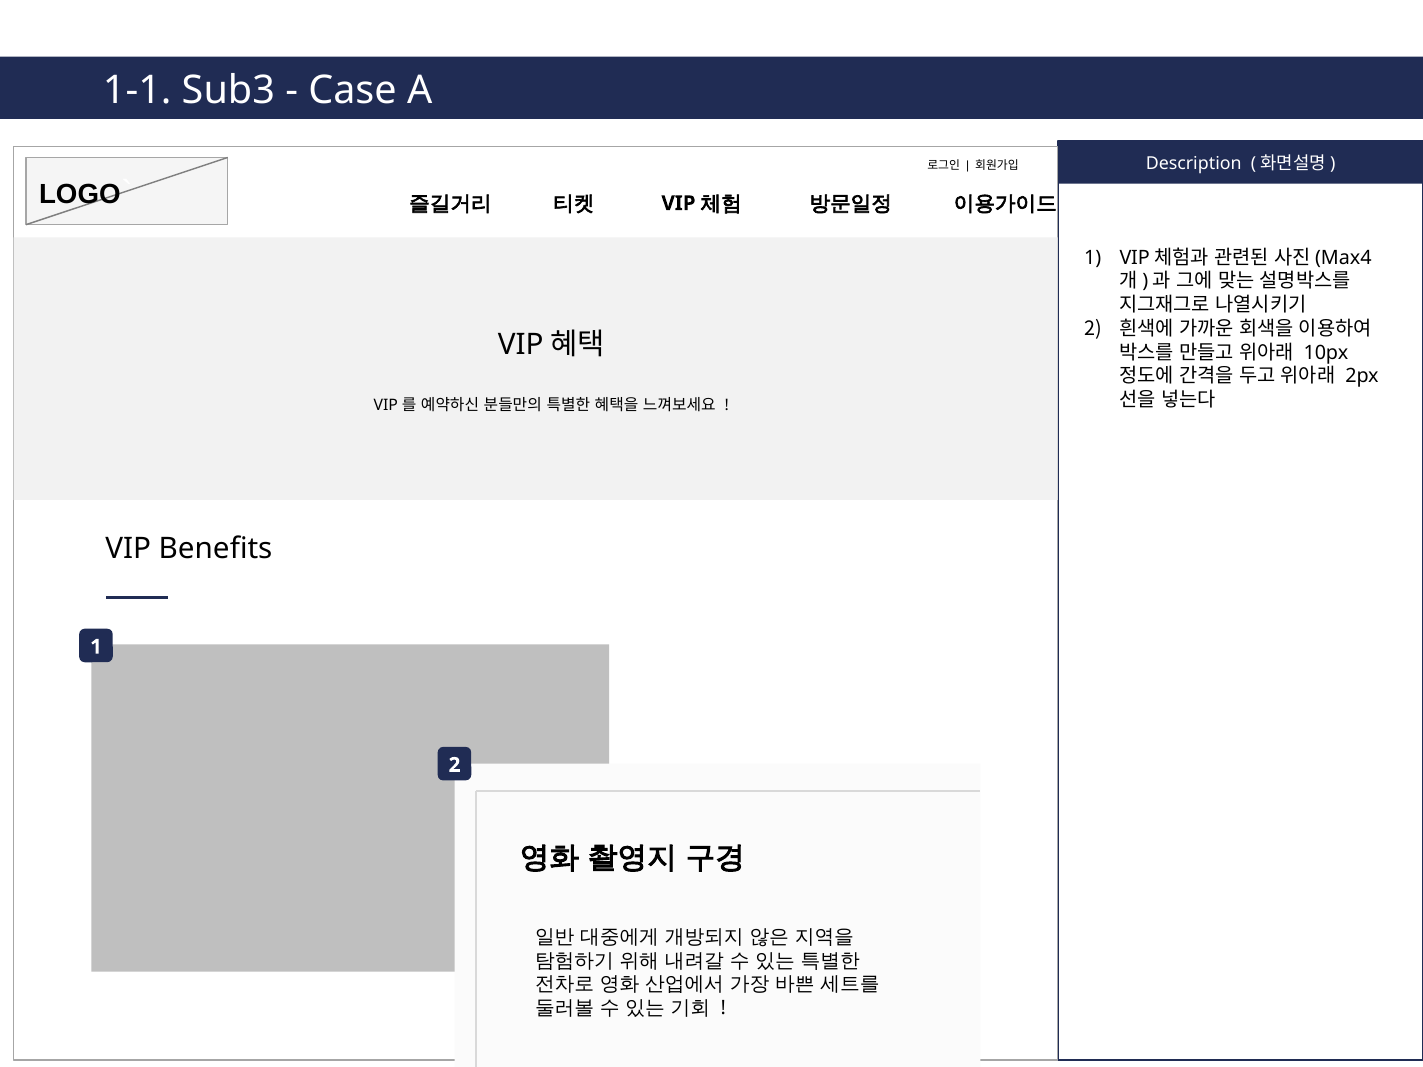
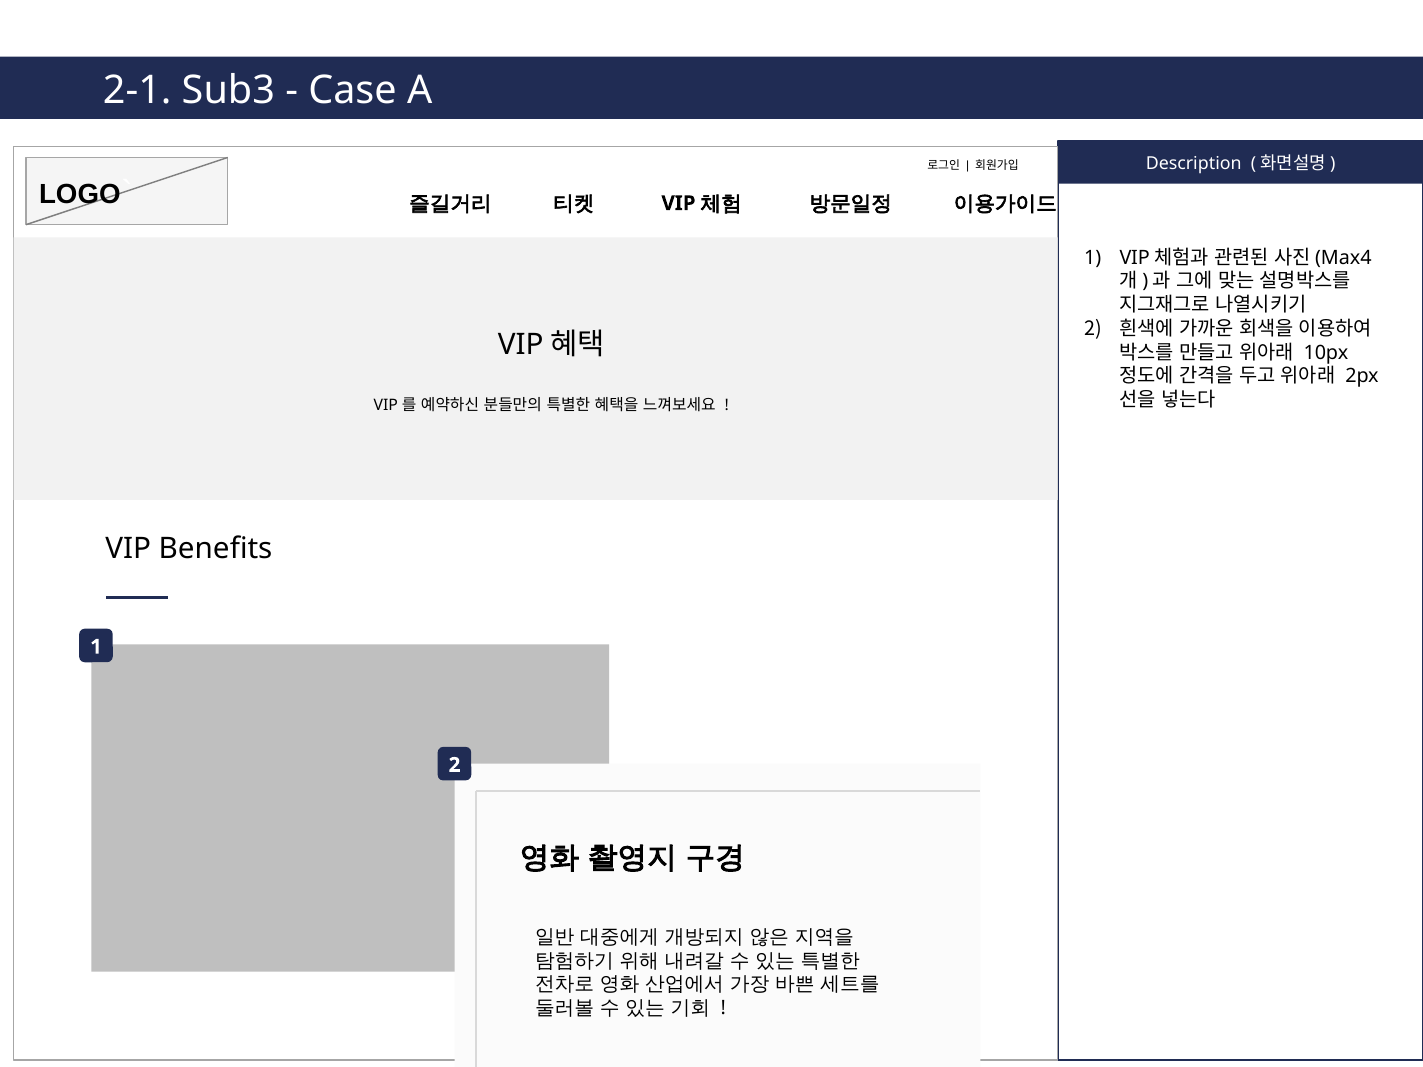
1-1: 1-1 -> 2-1
